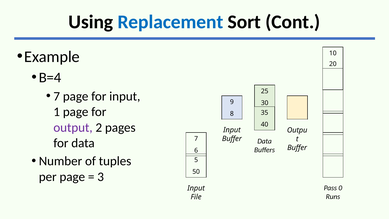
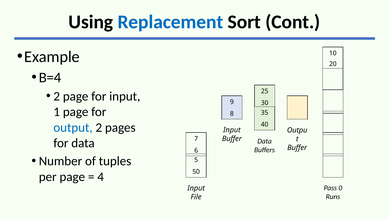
7 at (57, 96): 7 -> 2
output colour: purple -> blue
3: 3 -> 4
